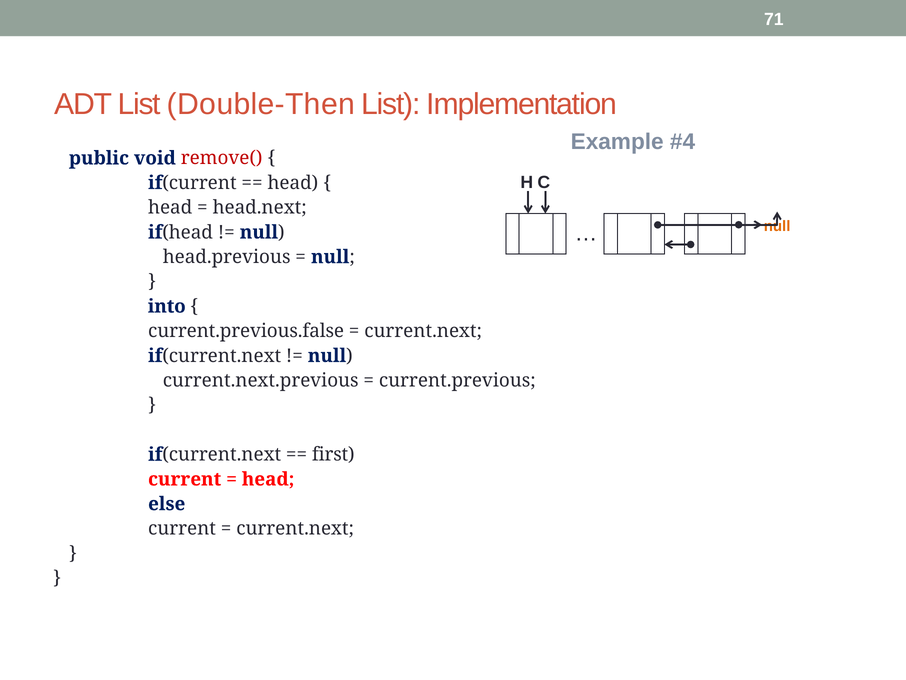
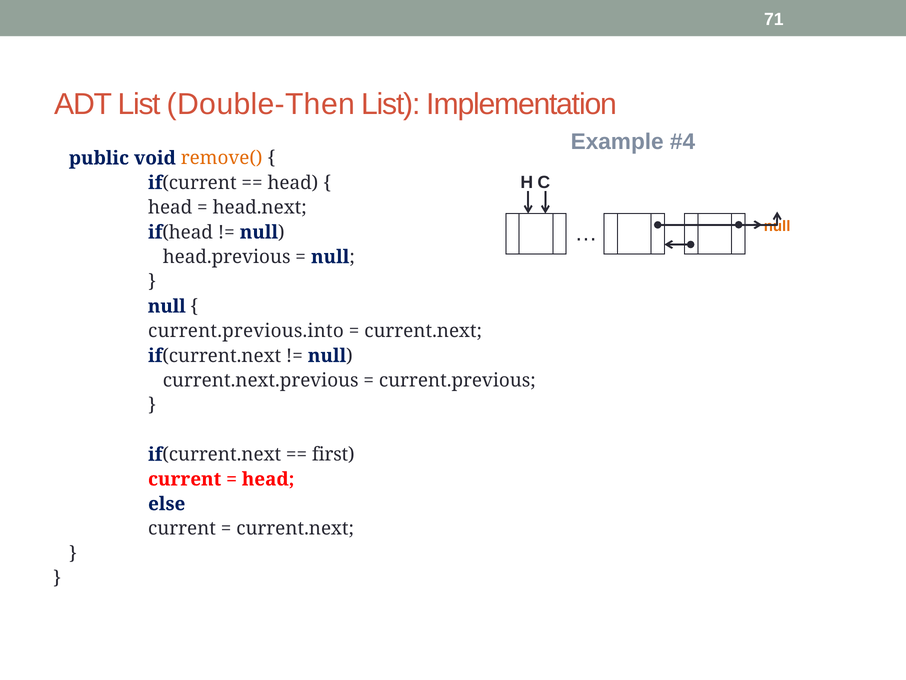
remove( colour: red -> orange
into at (167, 306): into -> null
current.previous.false: current.previous.false -> current.previous.into
